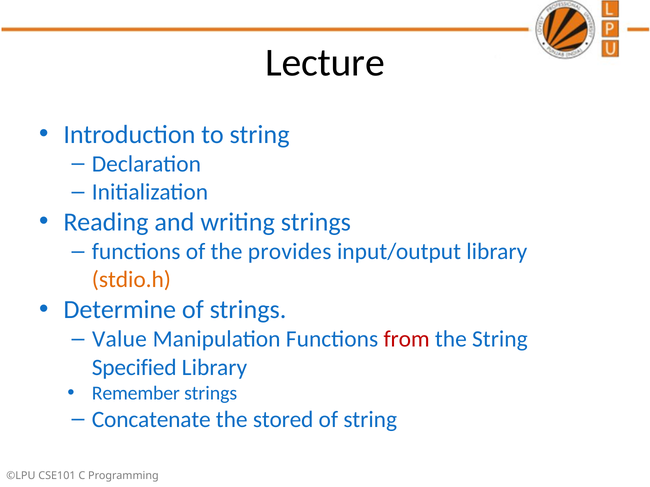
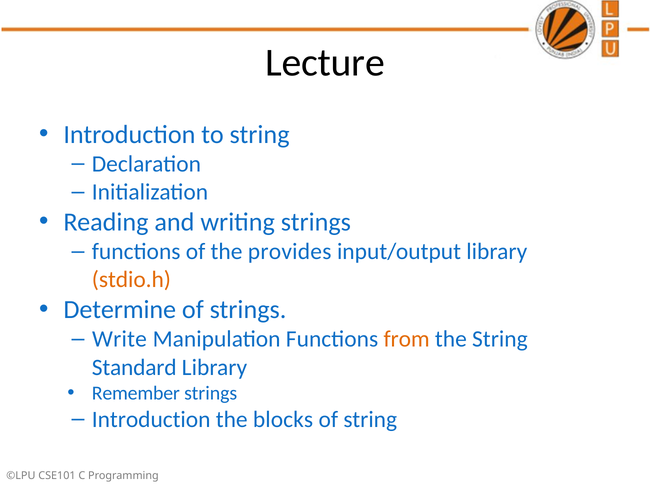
Value: Value -> Write
from colour: red -> orange
Specified: Specified -> Standard
Concatenate at (151, 420): Concatenate -> Introduction
stored: stored -> blocks
